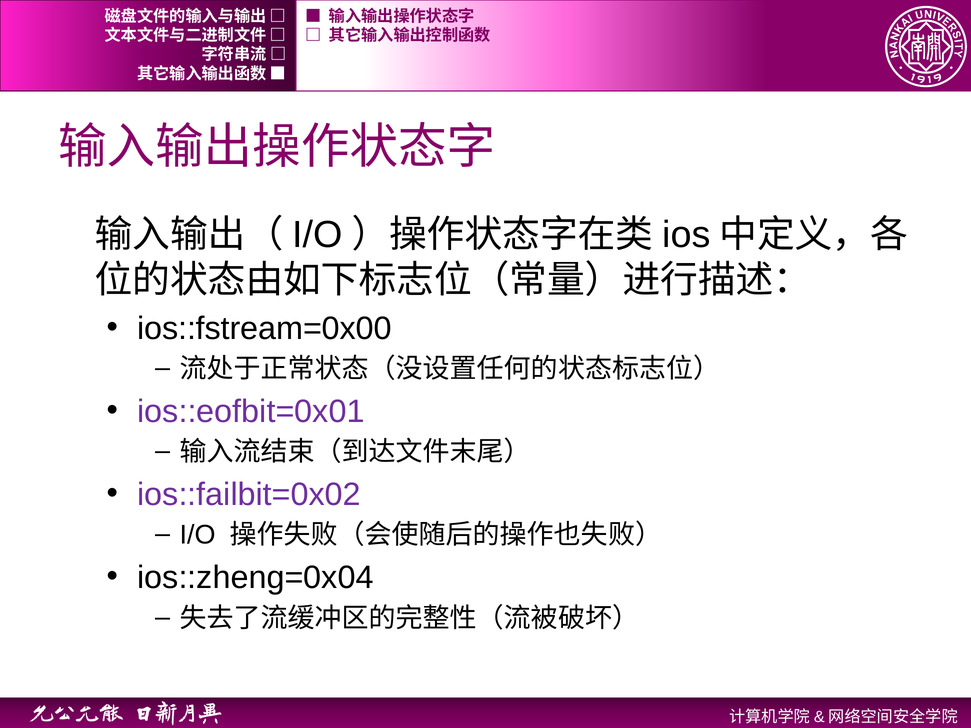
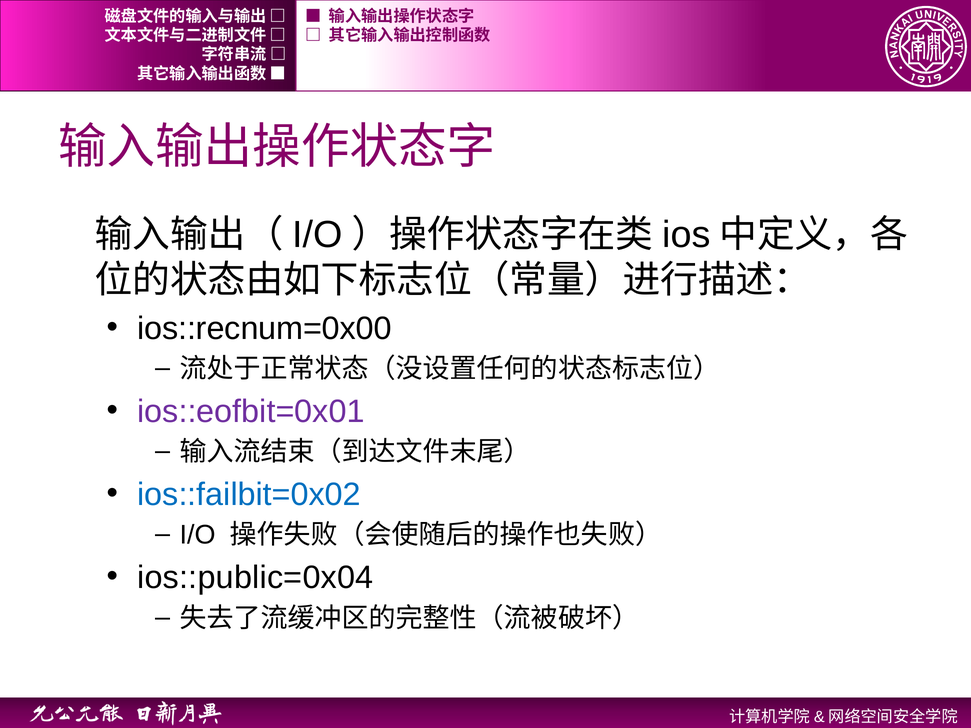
ios::fstream=0x00: ios::fstream=0x00 -> ios::recnum=0x00
ios::failbit=0x02 colour: purple -> blue
ios::zheng=0x04: ios::zheng=0x04 -> ios::public=0x04
